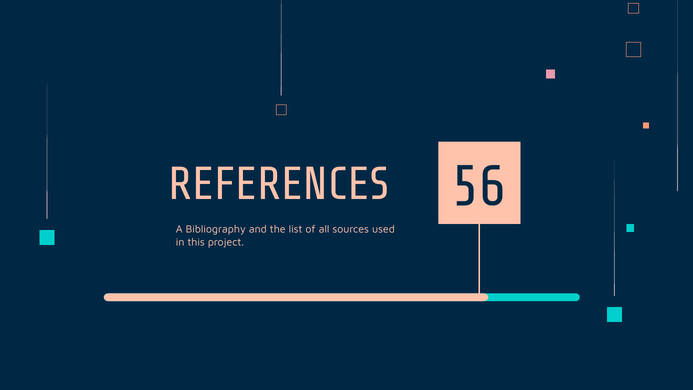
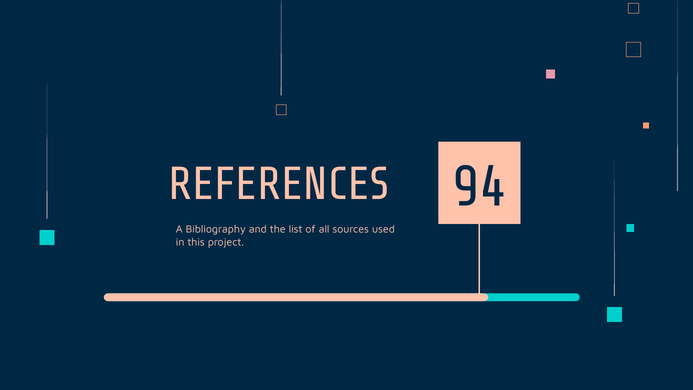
56: 56 -> 94
